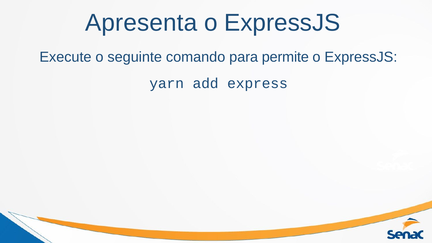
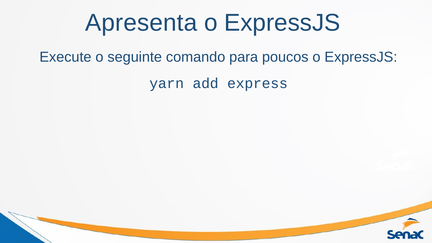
permite: permite -> poucos
